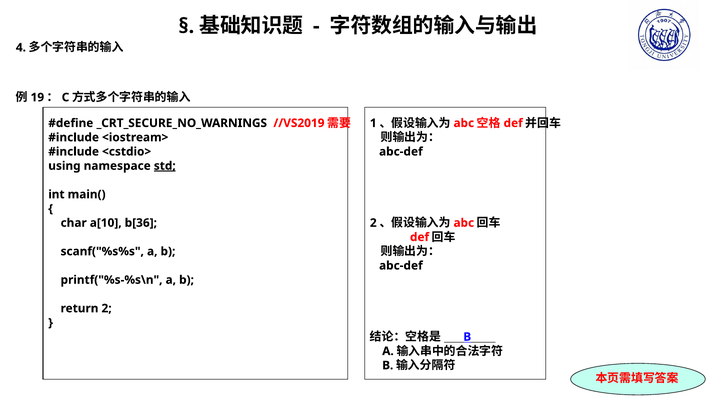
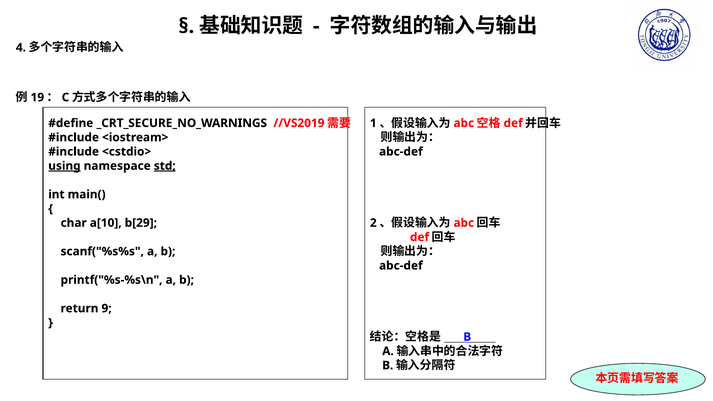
using underline: none -> present
b[36: b[36 -> b[29
return 2: 2 -> 9
